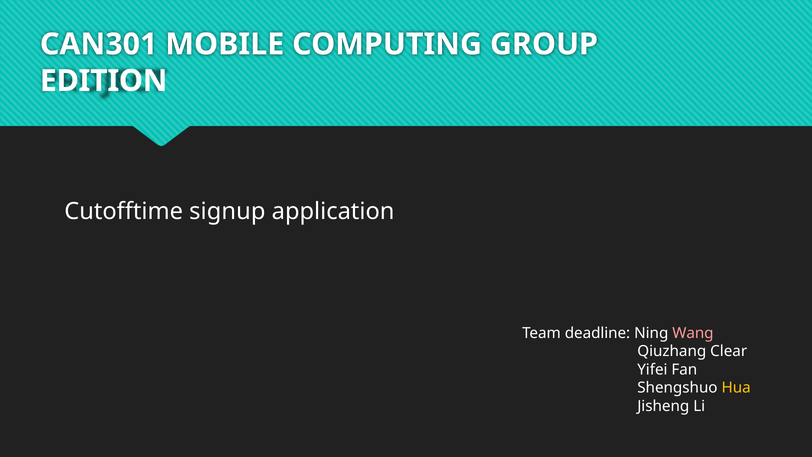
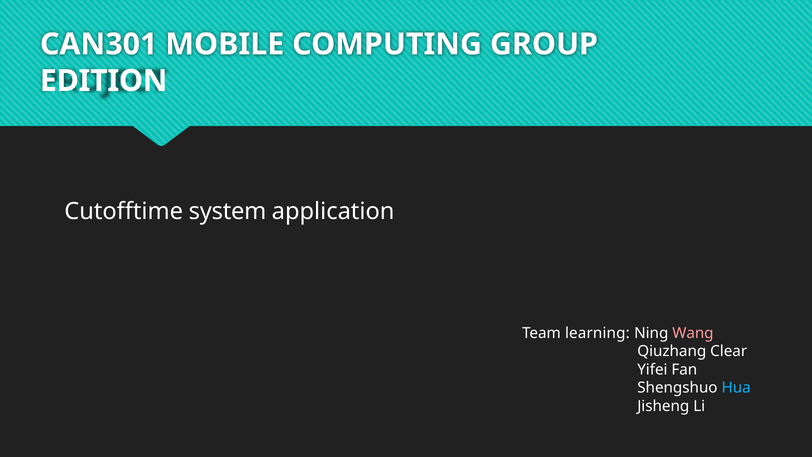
signup: signup -> system
deadline: deadline -> learning
Hua colour: yellow -> light blue
